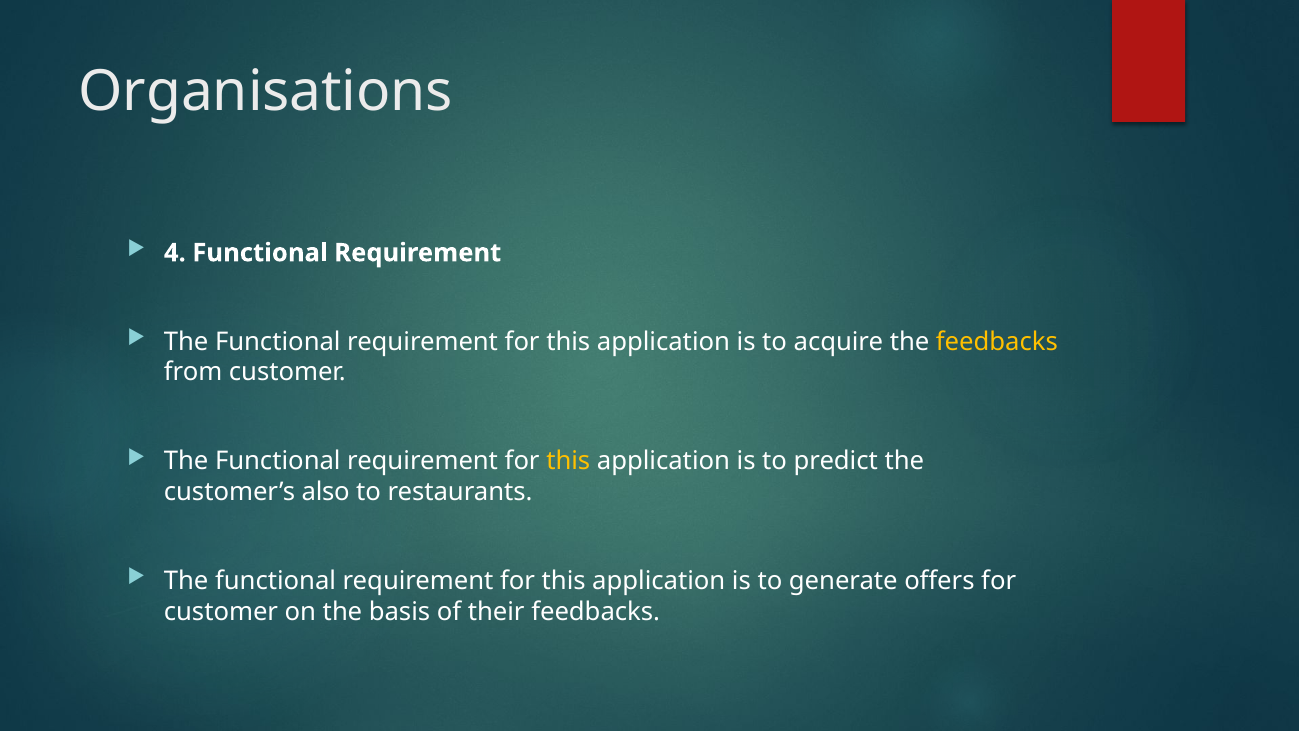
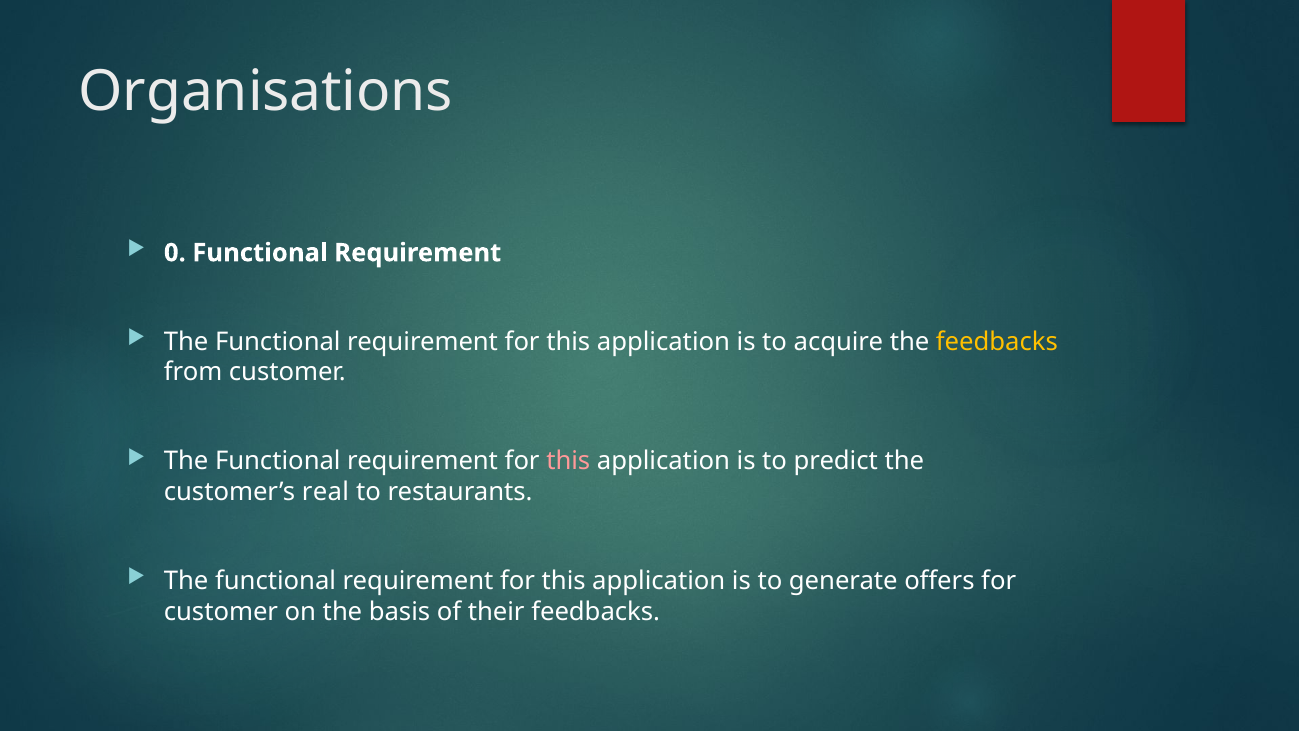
4: 4 -> 0
this at (568, 461) colour: yellow -> pink
also: also -> real
